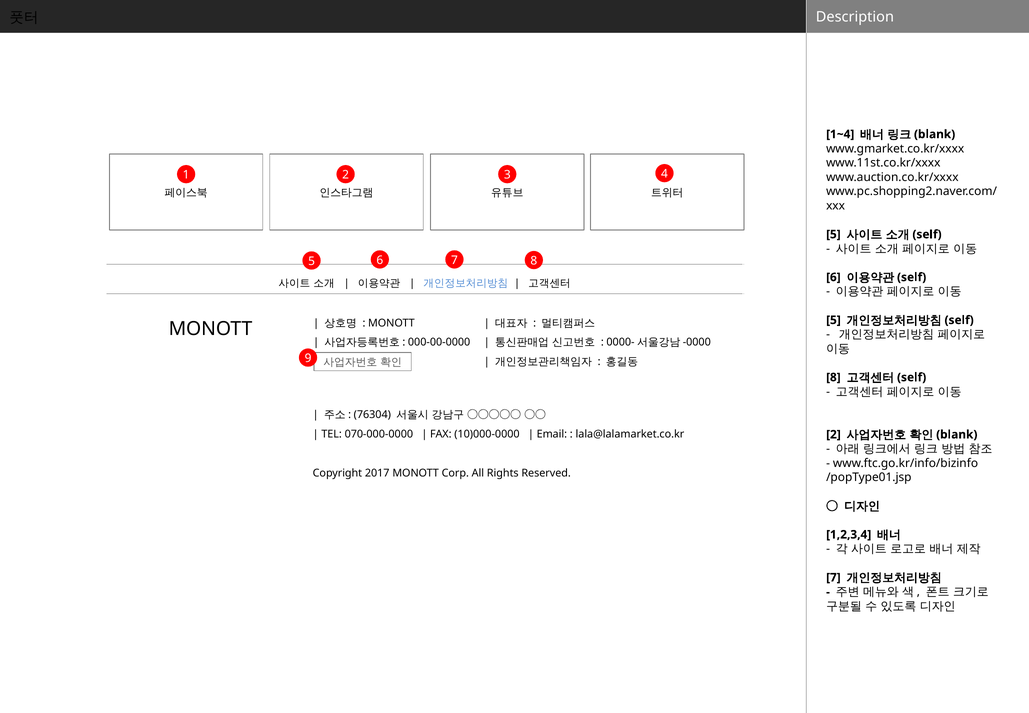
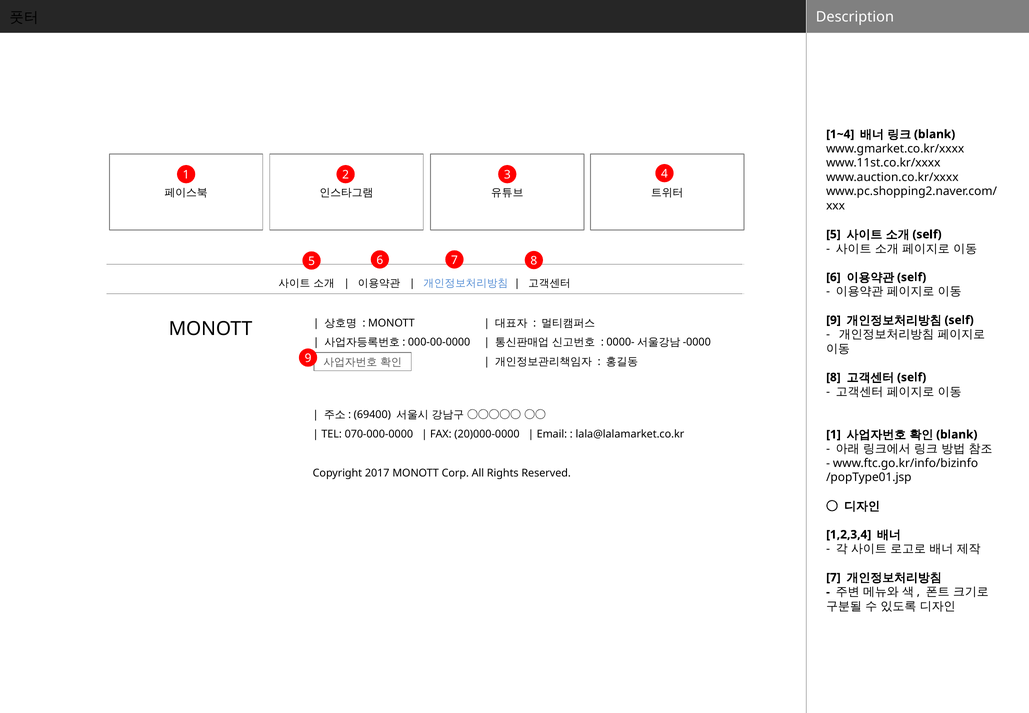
5 at (833, 320): 5 -> 9
76304: 76304 -> 69400
10)000-0000: 10)000-0000 -> 20)000-0000
2 at (833, 434): 2 -> 1
